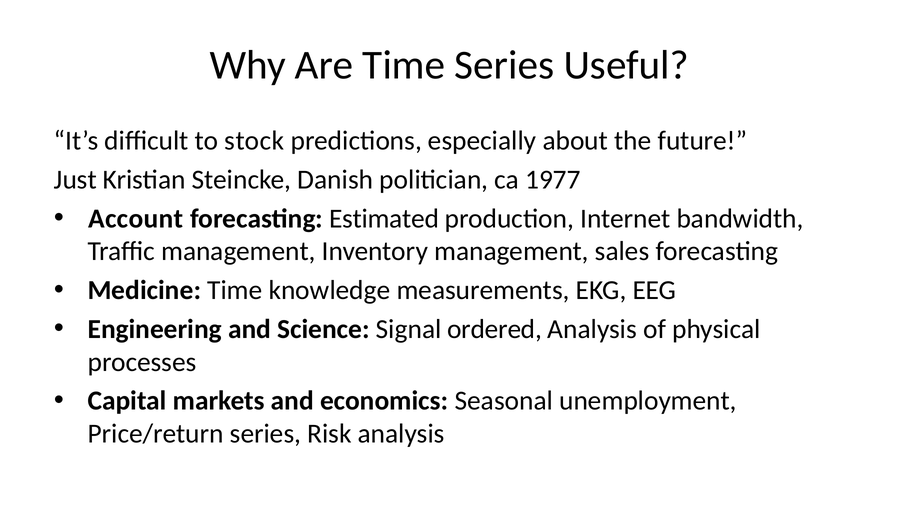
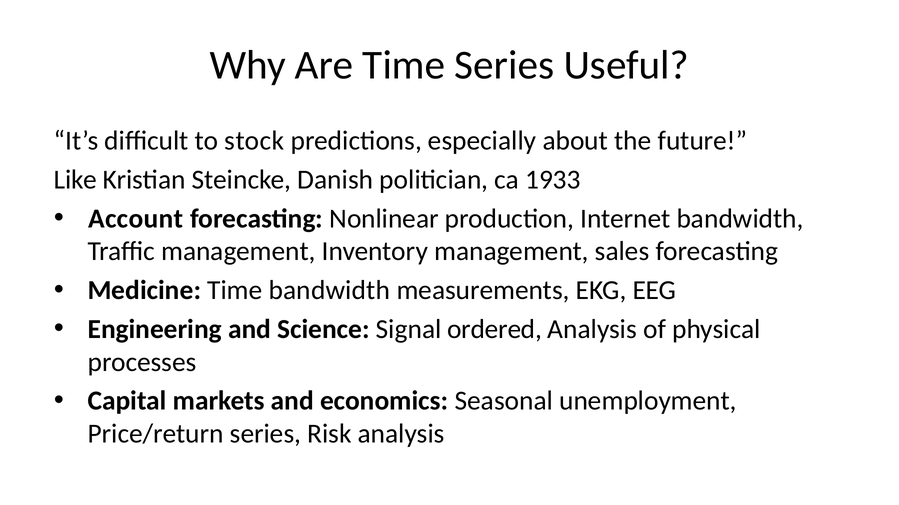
Just: Just -> Like
1977: 1977 -> 1933
Estimated: Estimated -> Nonlinear
Time knowledge: knowledge -> bandwidth
